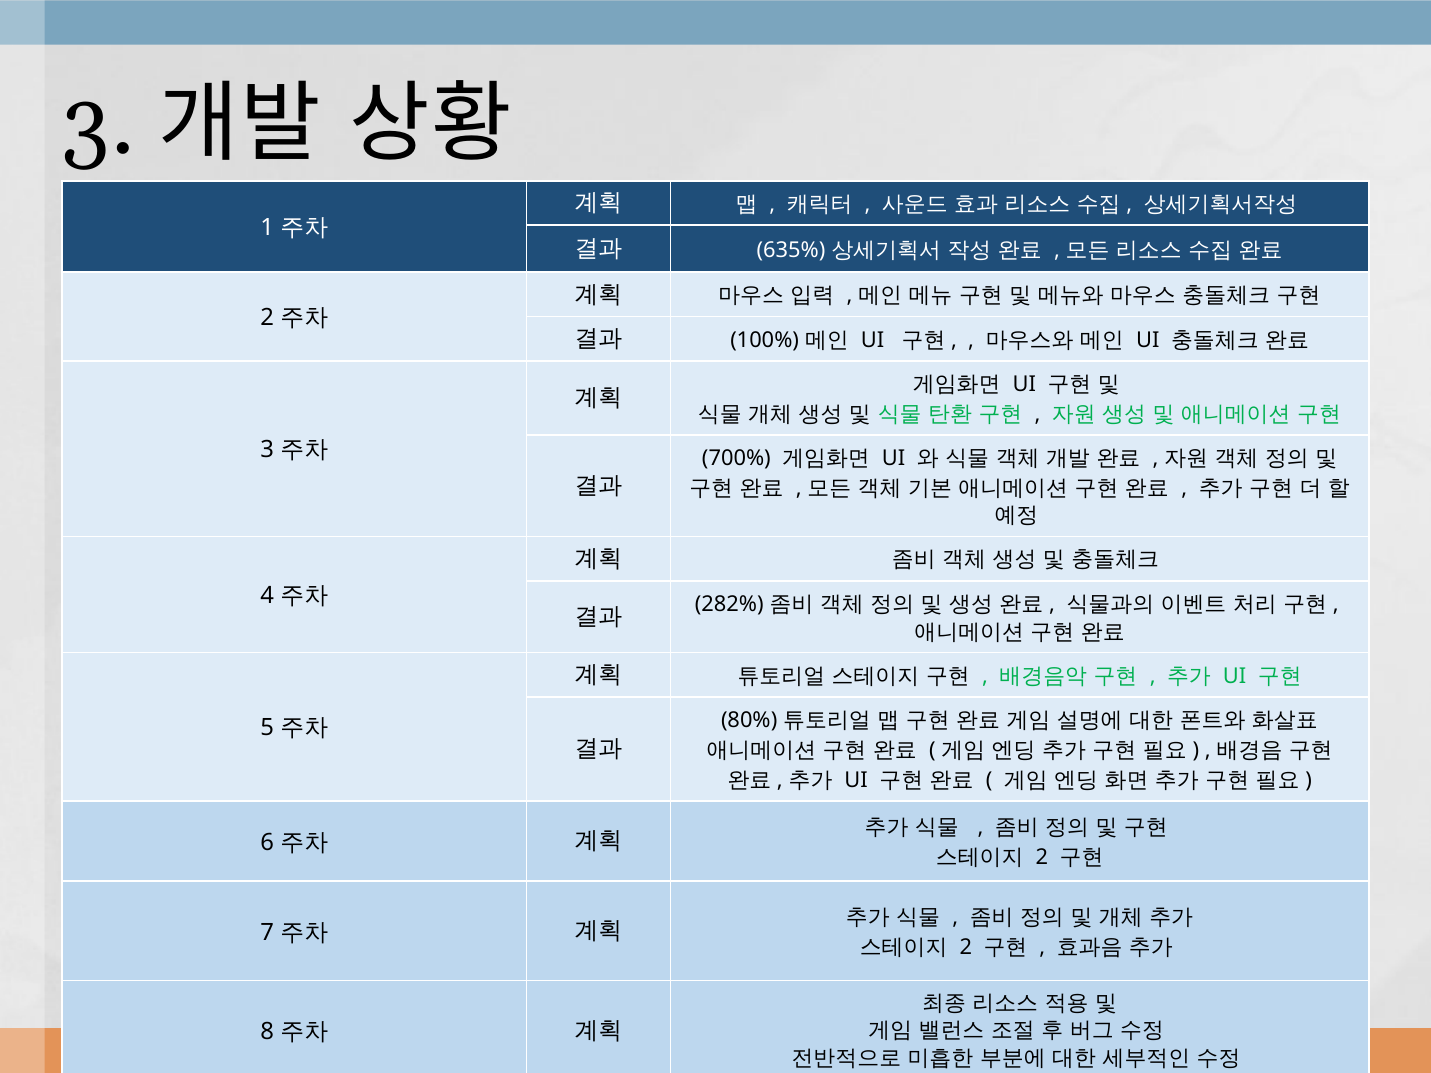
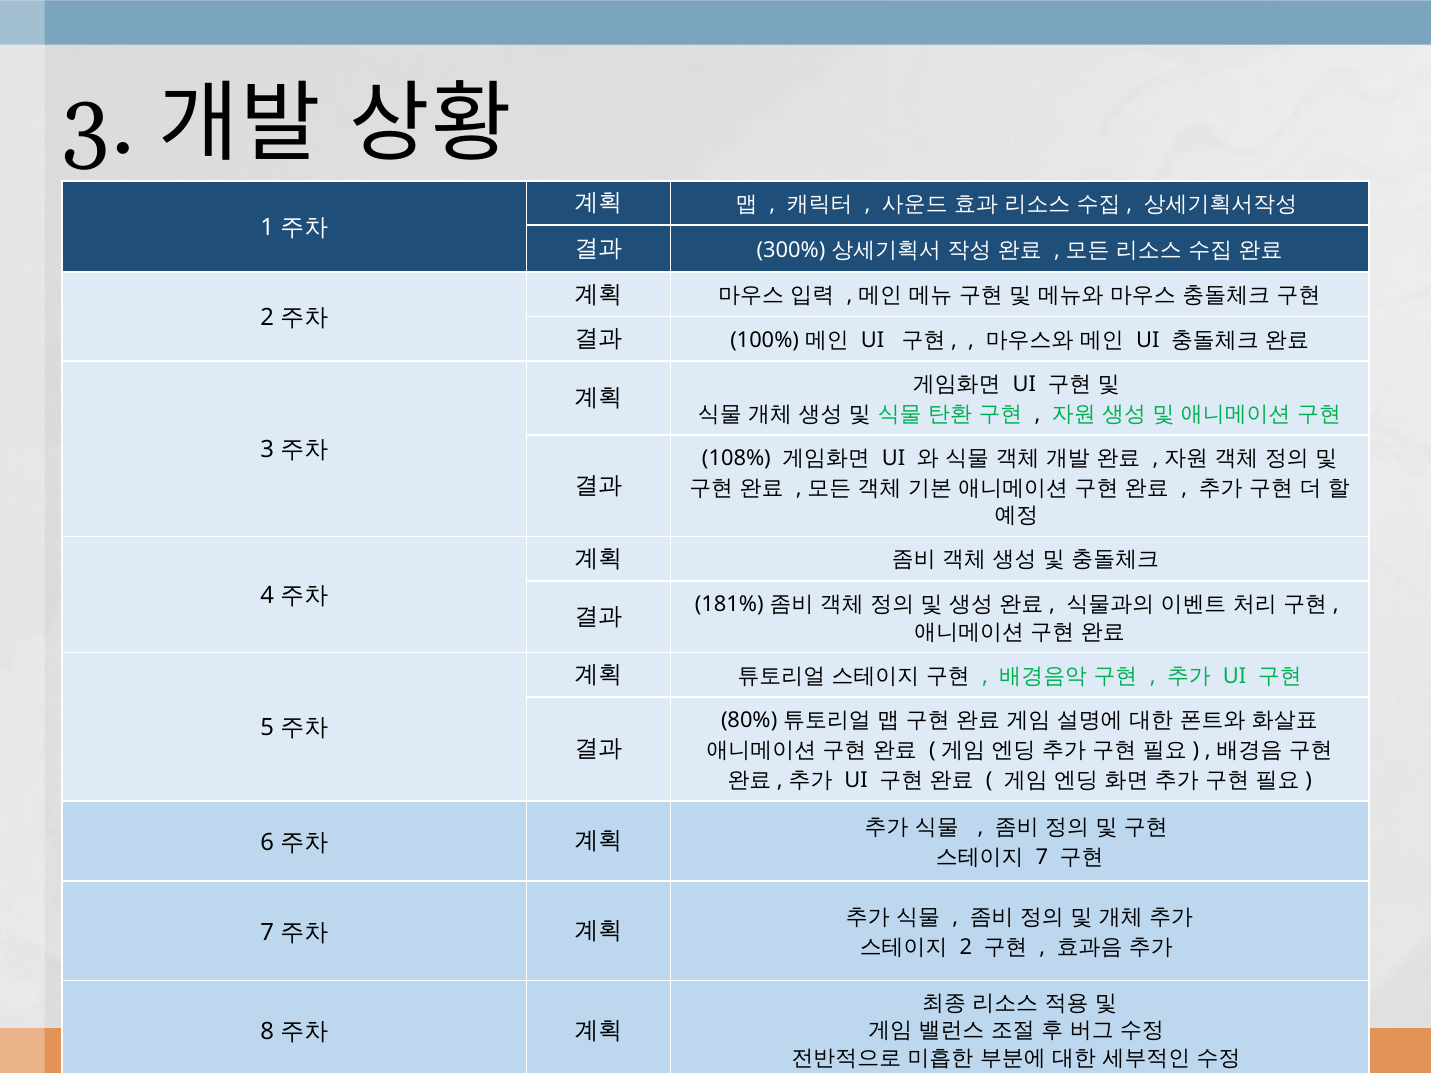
635%: 635% -> 300%
700%: 700% -> 108%
282%: 282% -> 181%
2 at (1042, 857): 2 -> 7
